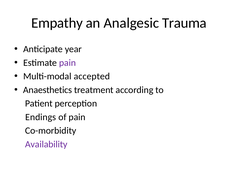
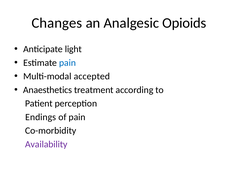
Empathy: Empathy -> Changes
Trauma: Trauma -> Opioids
year: year -> light
pain at (68, 63) colour: purple -> blue
